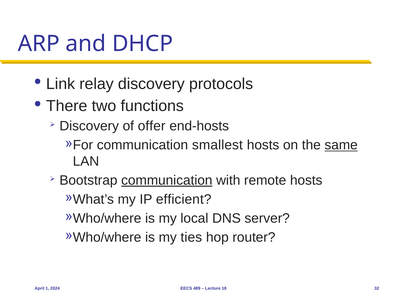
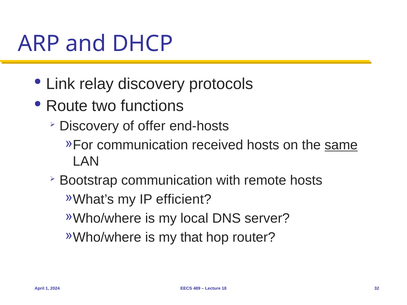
There: There -> Route
smallest: smallest -> received
communication at (167, 181) underline: present -> none
ties: ties -> that
